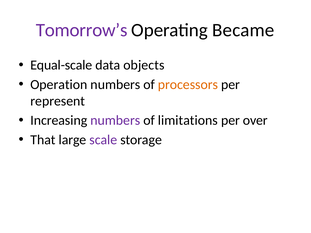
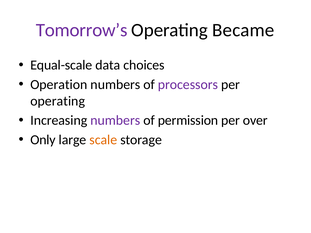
objects: objects -> choices
processors colour: orange -> purple
represent at (58, 101): represent -> operating
limitations: limitations -> permission
That: That -> Only
scale colour: purple -> orange
